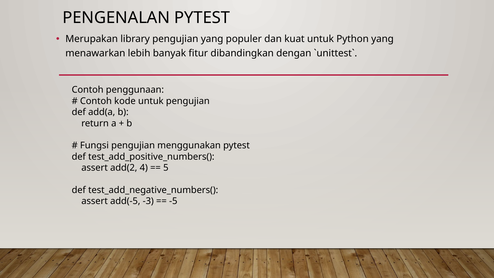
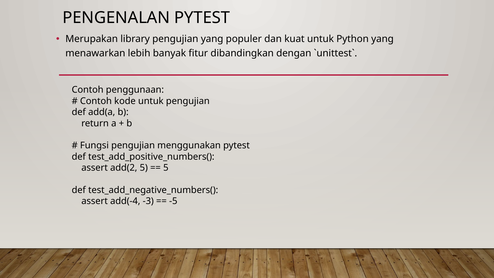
add(2 4: 4 -> 5
add(-5: add(-5 -> add(-4
